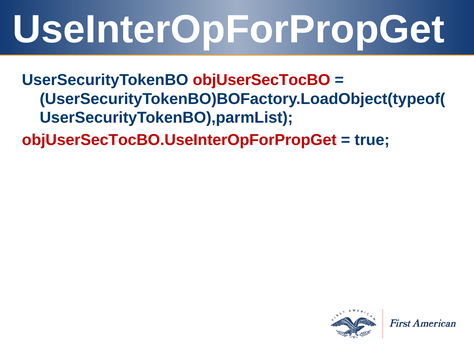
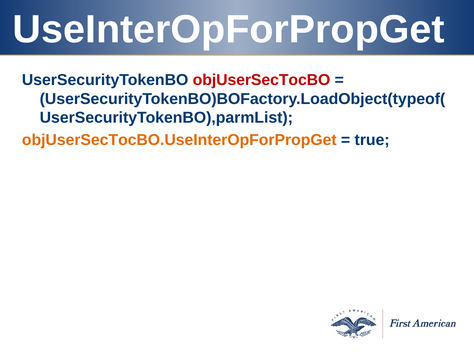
objUserSecTocBO.UseInterOpForPropGet colour: red -> orange
